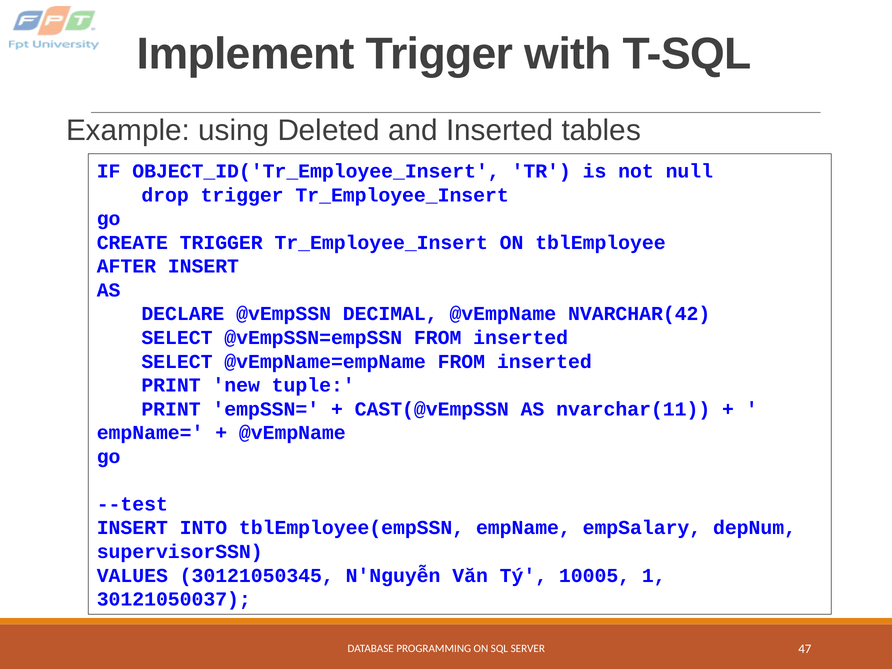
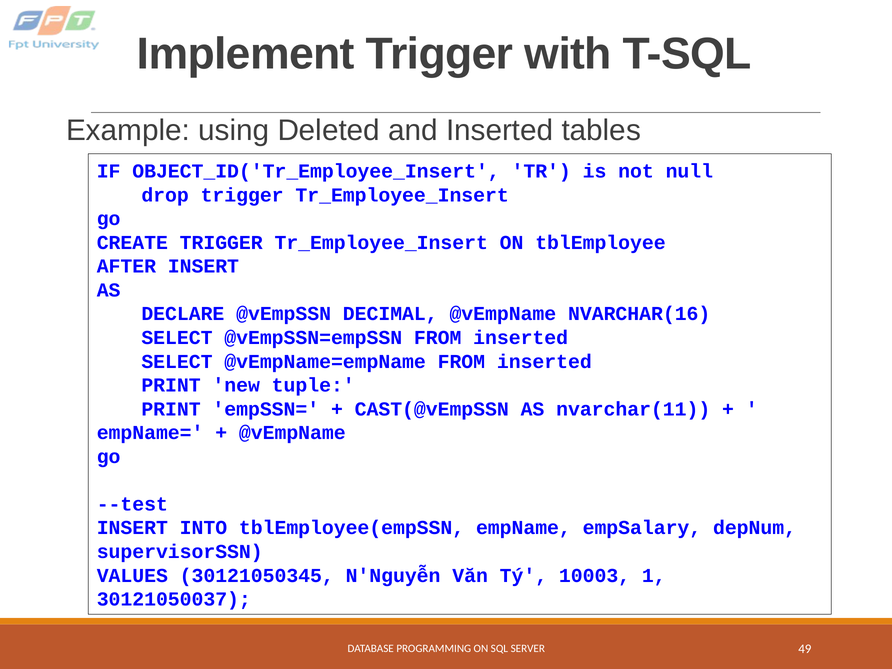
NVARCHAR(42: NVARCHAR(42 -> NVARCHAR(16
10005: 10005 -> 10003
47: 47 -> 49
